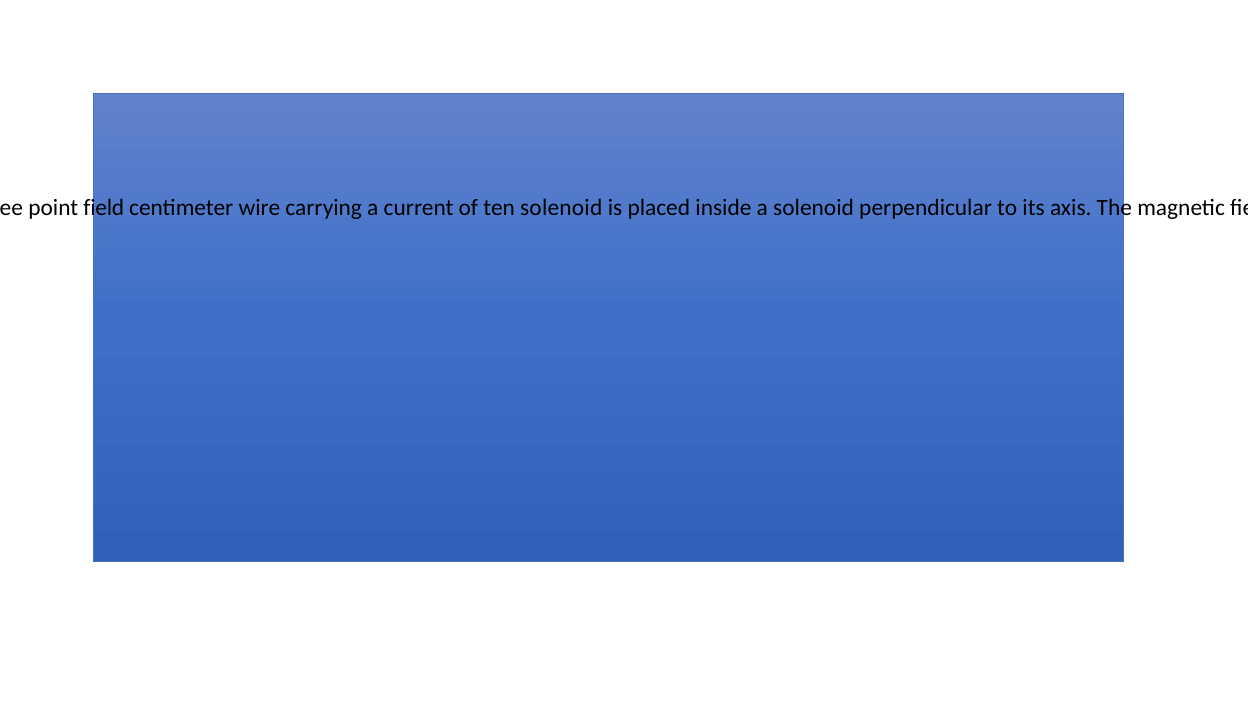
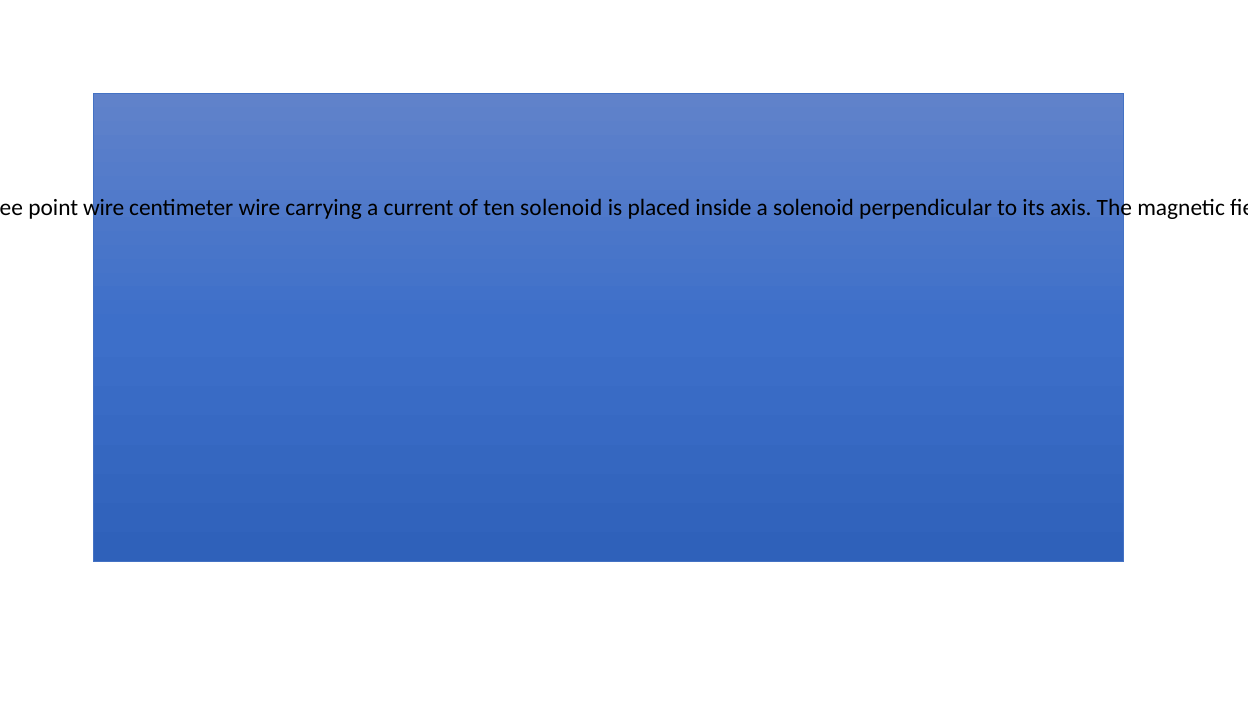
point field: field -> wire
